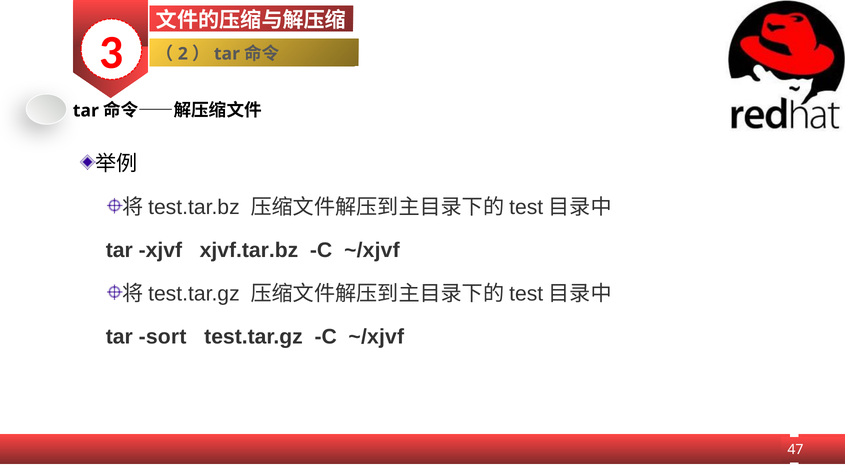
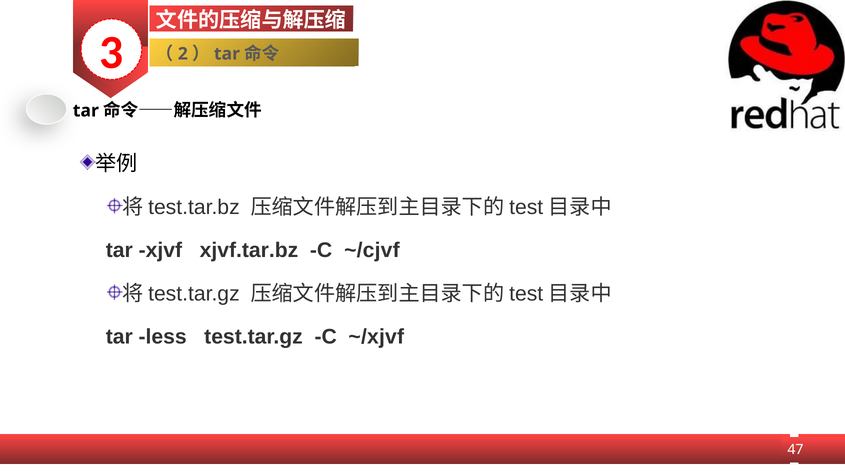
~/xjvf at (372, 251): ~/xjvf -> ~/cjvf
sort: sort -> less
